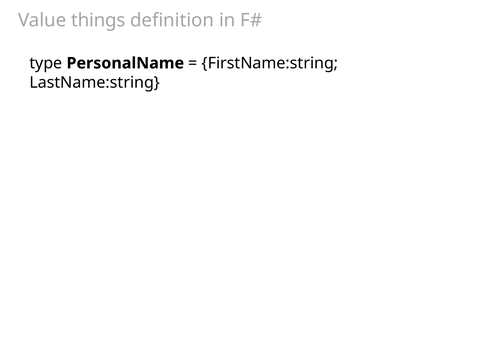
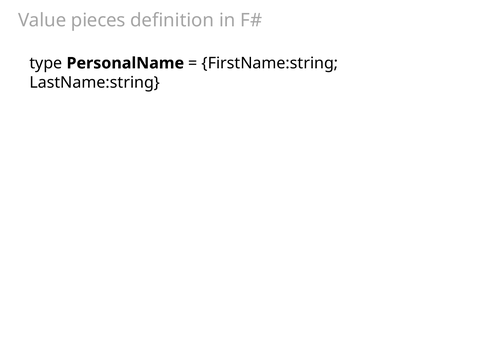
things: things -> pieces
